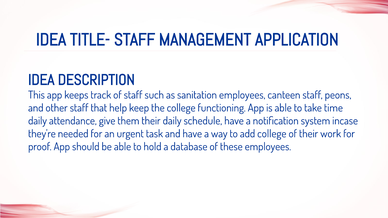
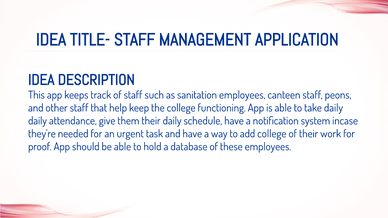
take time: time -> daily
